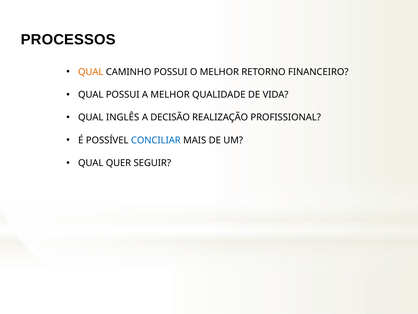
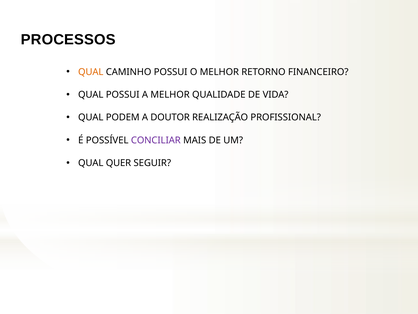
INGLÊS: INGLÊS -> PODEM
DECISÃO: DECISÃO -> DOUTOR
CONCILIAR colour: blue -> purple
